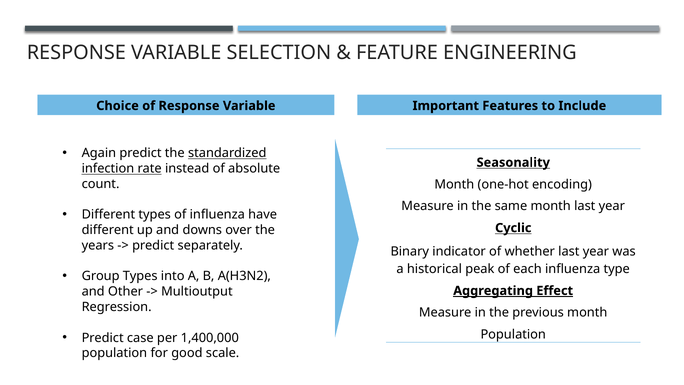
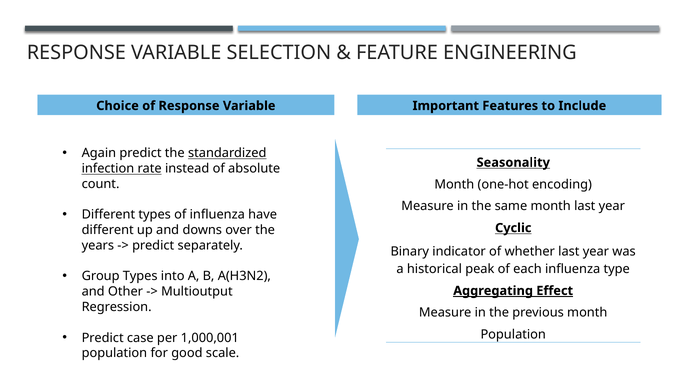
1,400,000: 1,400,000 -> 1,000,001
